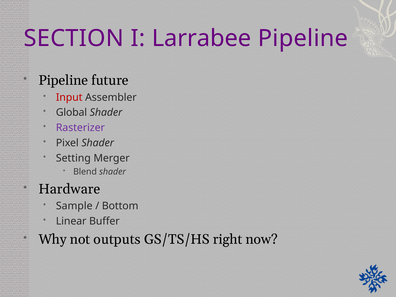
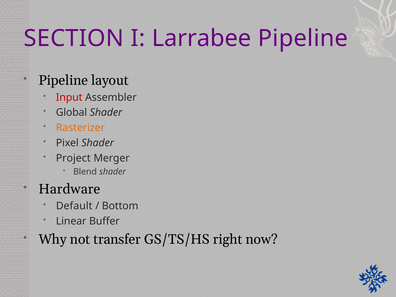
future: future -> layout
Rasterizer colour: purple -> orange
Setting: Setting -> Project
Sample: Sample -> Default
outputs: outputs -> transfer
